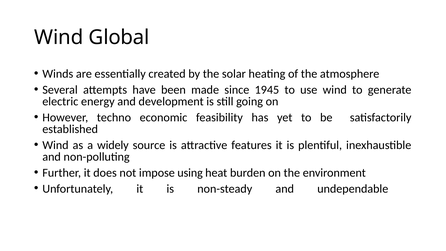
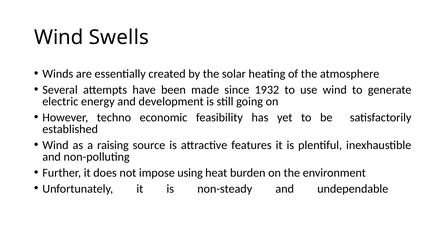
Global: Global -> Swells
1945: 1945 -> 1932
widely: widely -> raising
